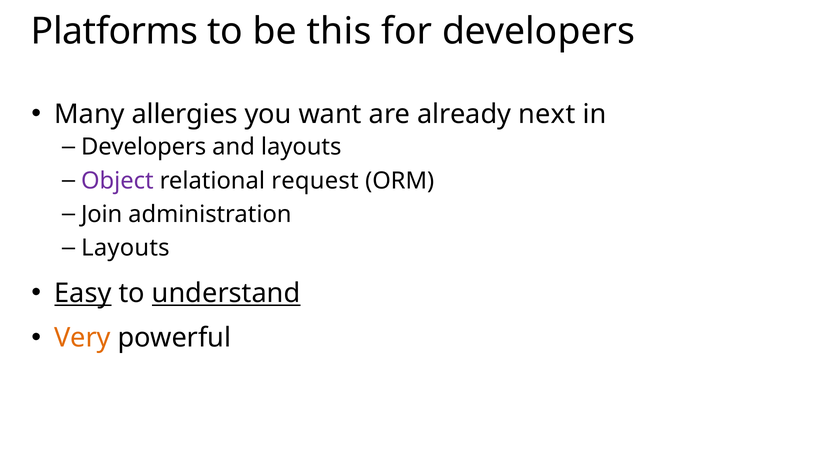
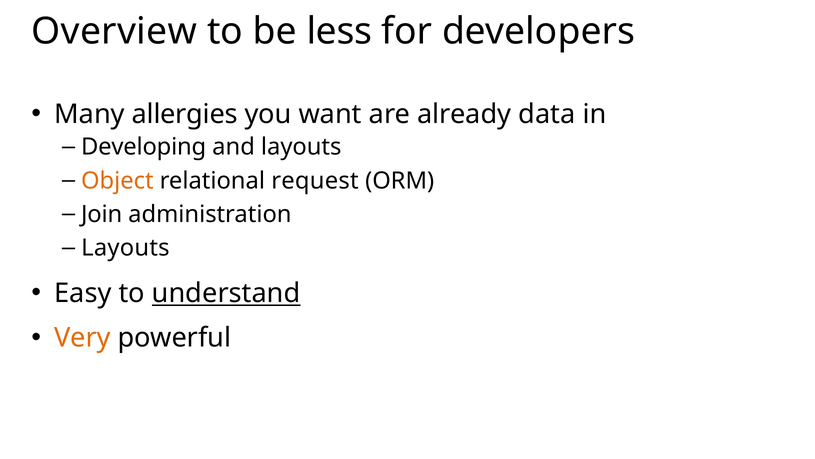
Platforms: Platforms -> Overview
this: this -> less
next: next -> data
Developers at (144, 147): Developers -> Developing
Object colour: purple -> orange
Easy underline: present -> none
